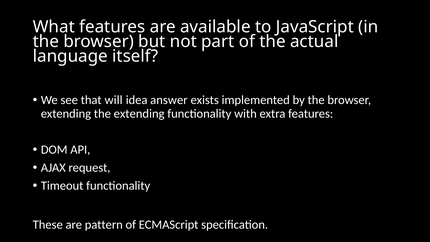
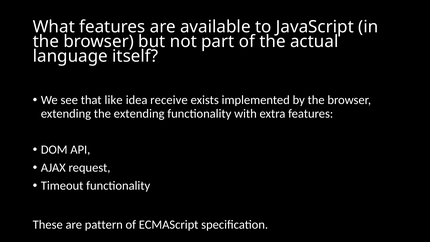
will: will -> like
answer: answer -> receive
